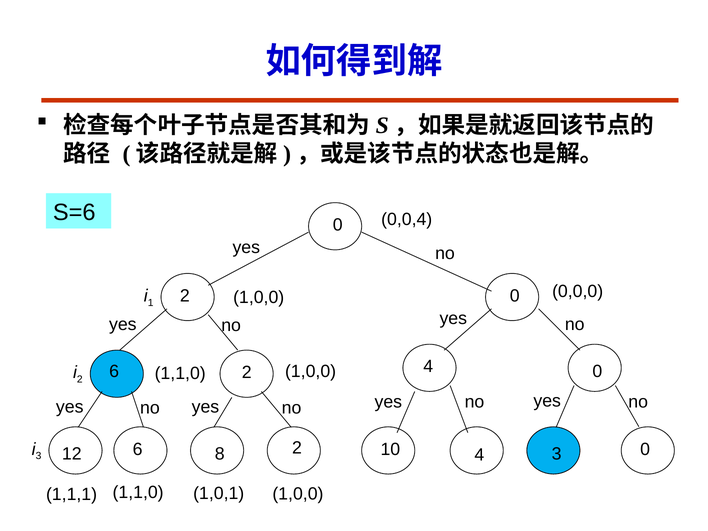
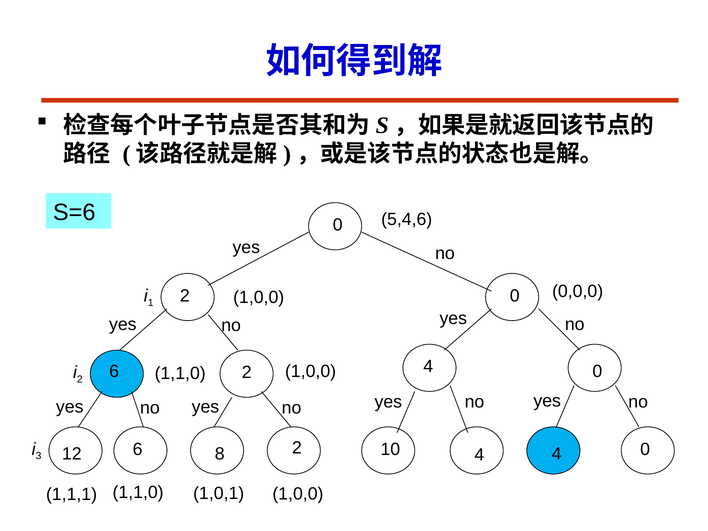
0,0,4: 0,0,4 -> 5,4,6
10 3: 3 -> 4
